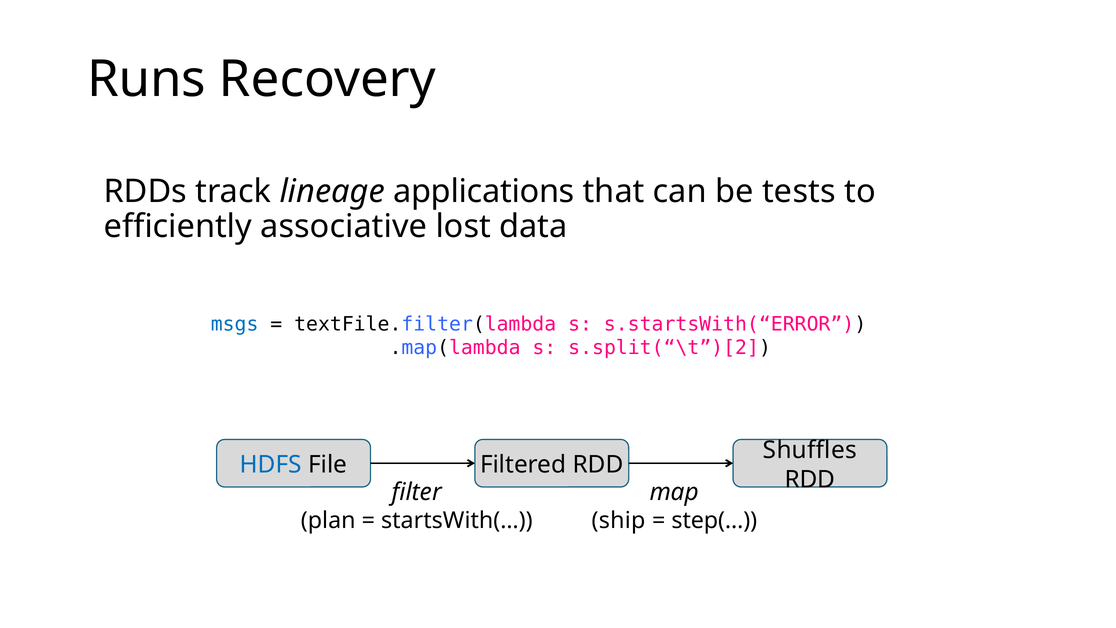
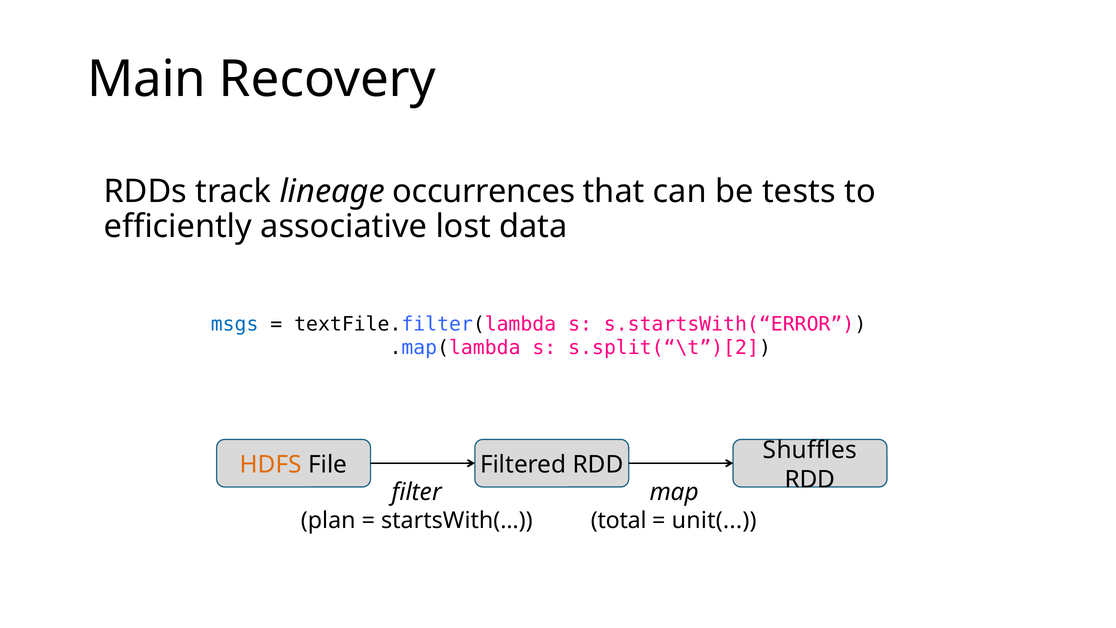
Runs: Runs -> Main
applications: applications -> occurrences
HDFS colour: blue -> orange
ship: ship -> total
step(: step( -> unit(
